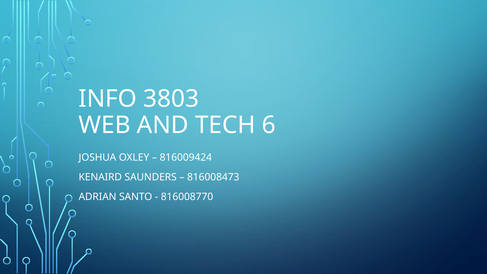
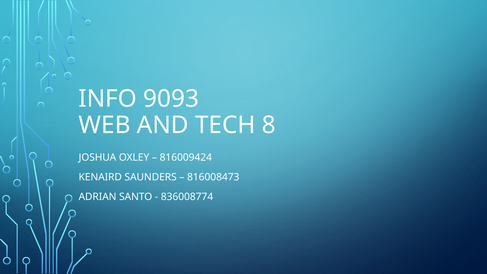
3803: 3803 -> 9093
6: 6 -> 8
816008770: 816008770 -> 836008774
